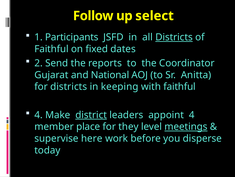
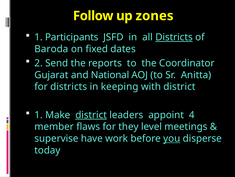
select: select -> zones
Faithful at (51, 49): Faithful -> Baroda
with faithful: faithful -> district
4 at (39, 114): 4 -> 1
place: place -> flaws
meetings underline: present -> none
here: here -> have
you underline: none -> present
